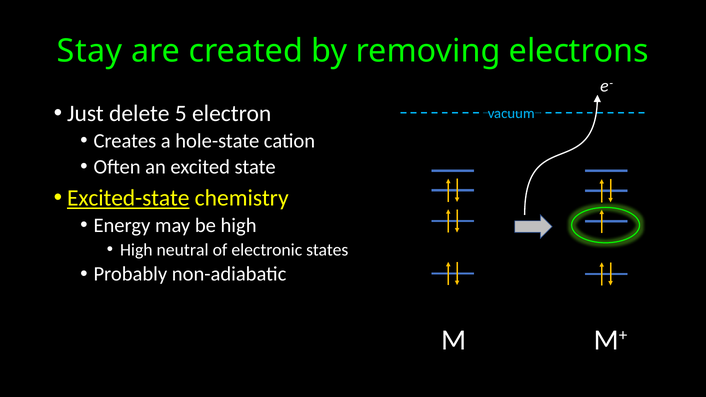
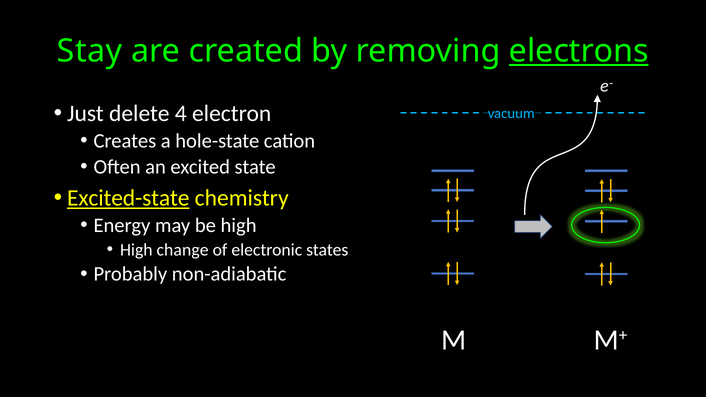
electrons underline: none -> present
5: 5 -> 4
neutral: neutral -> change
